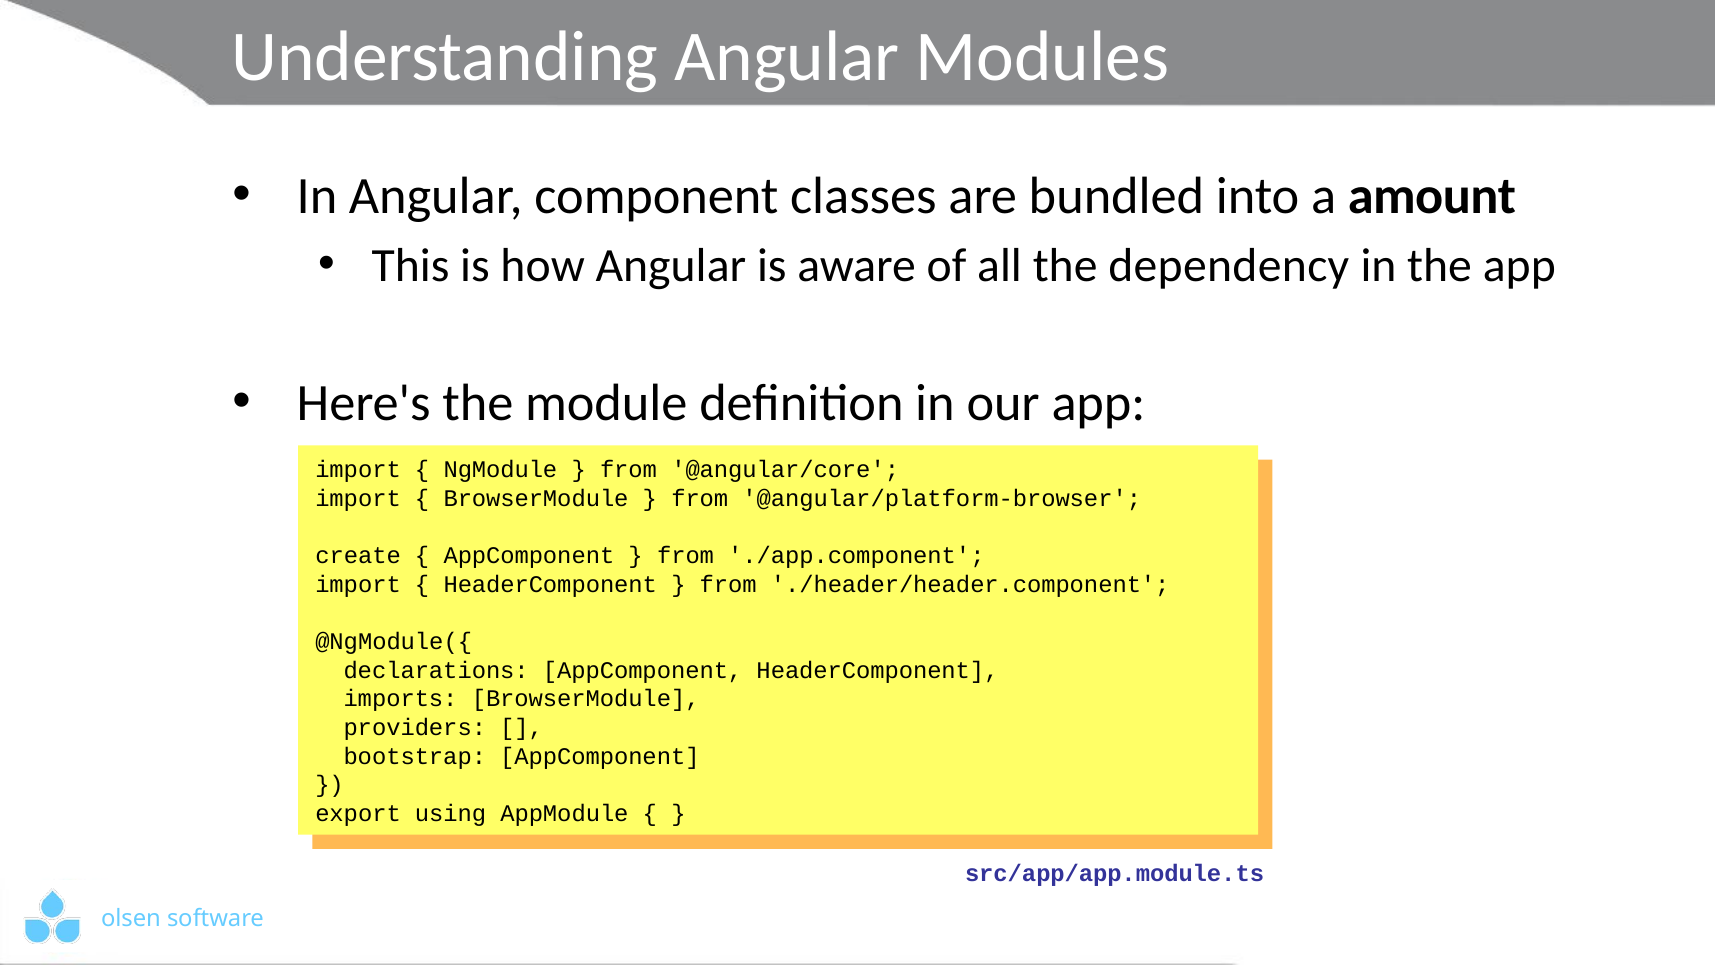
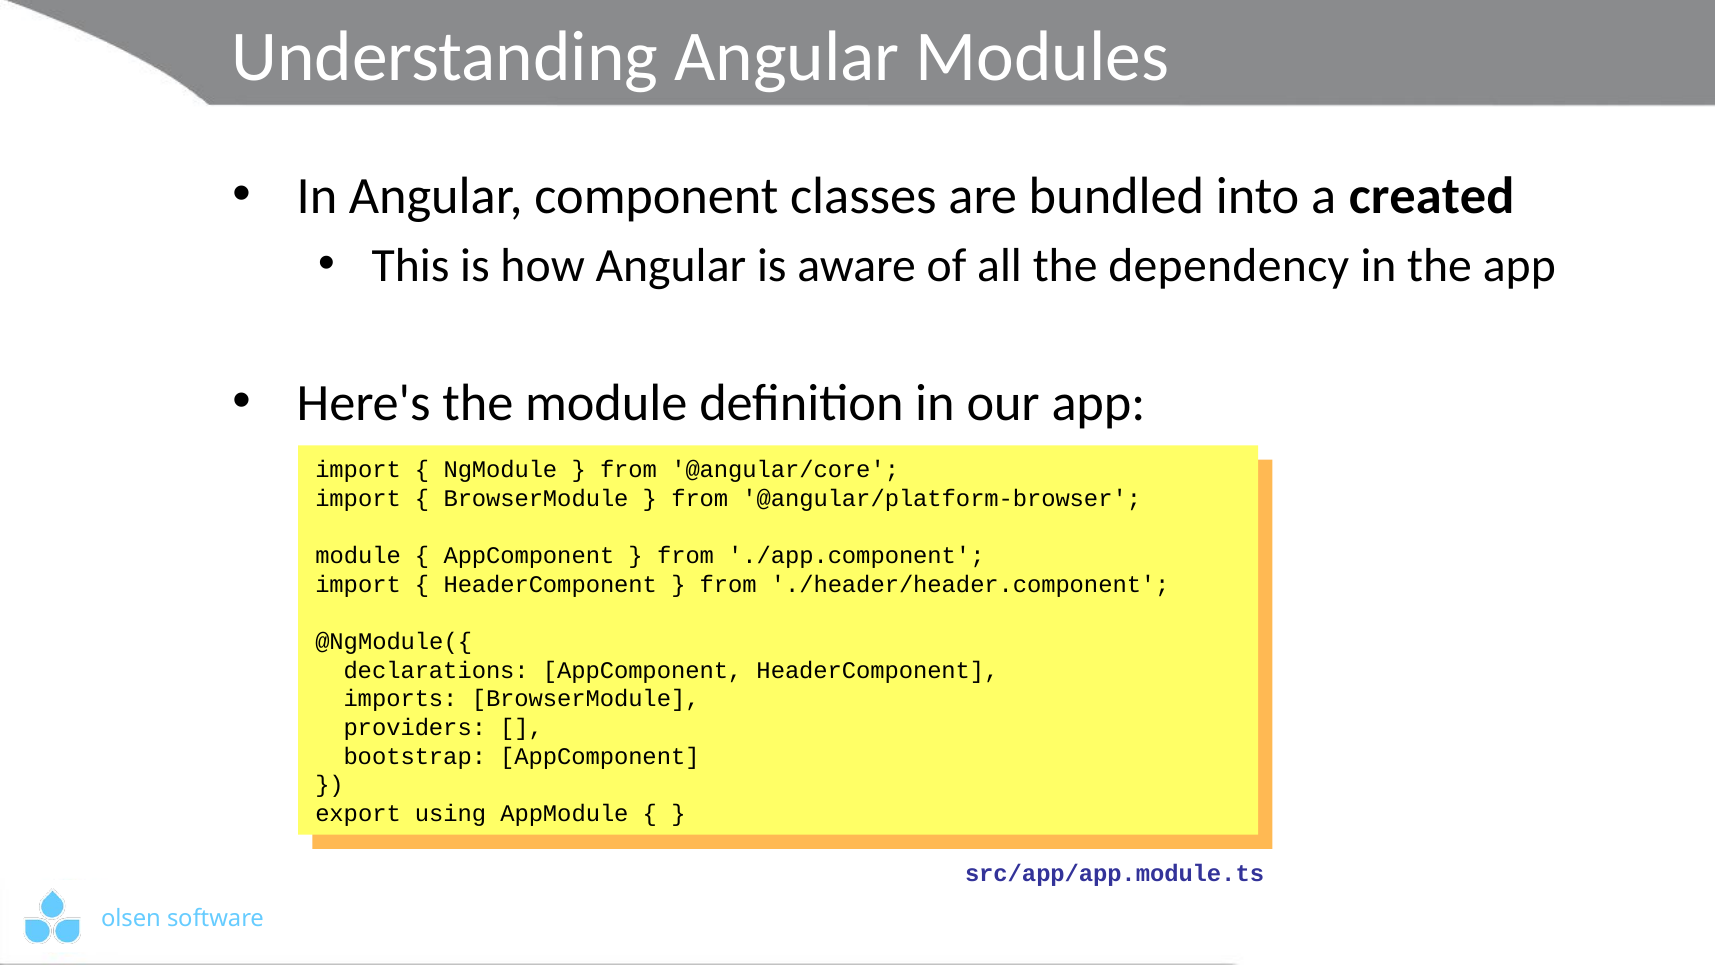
amount: amount -> created
create at (358, 556): create -> module
